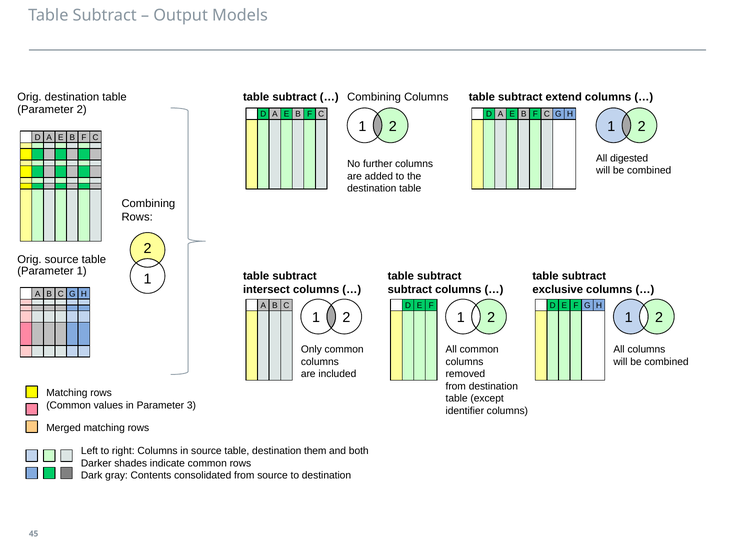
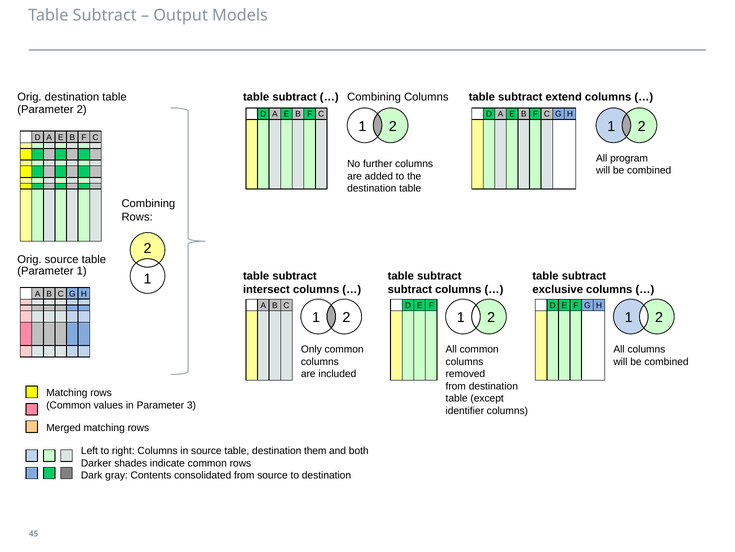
digested: digested -> program
